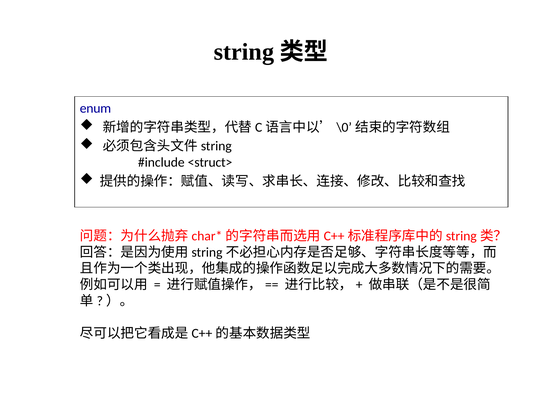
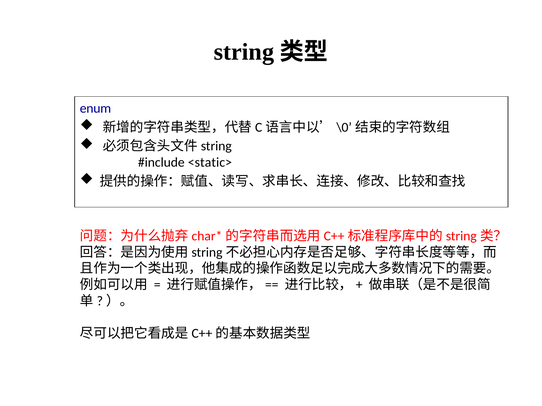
<struct>: <struct> -> <static>
